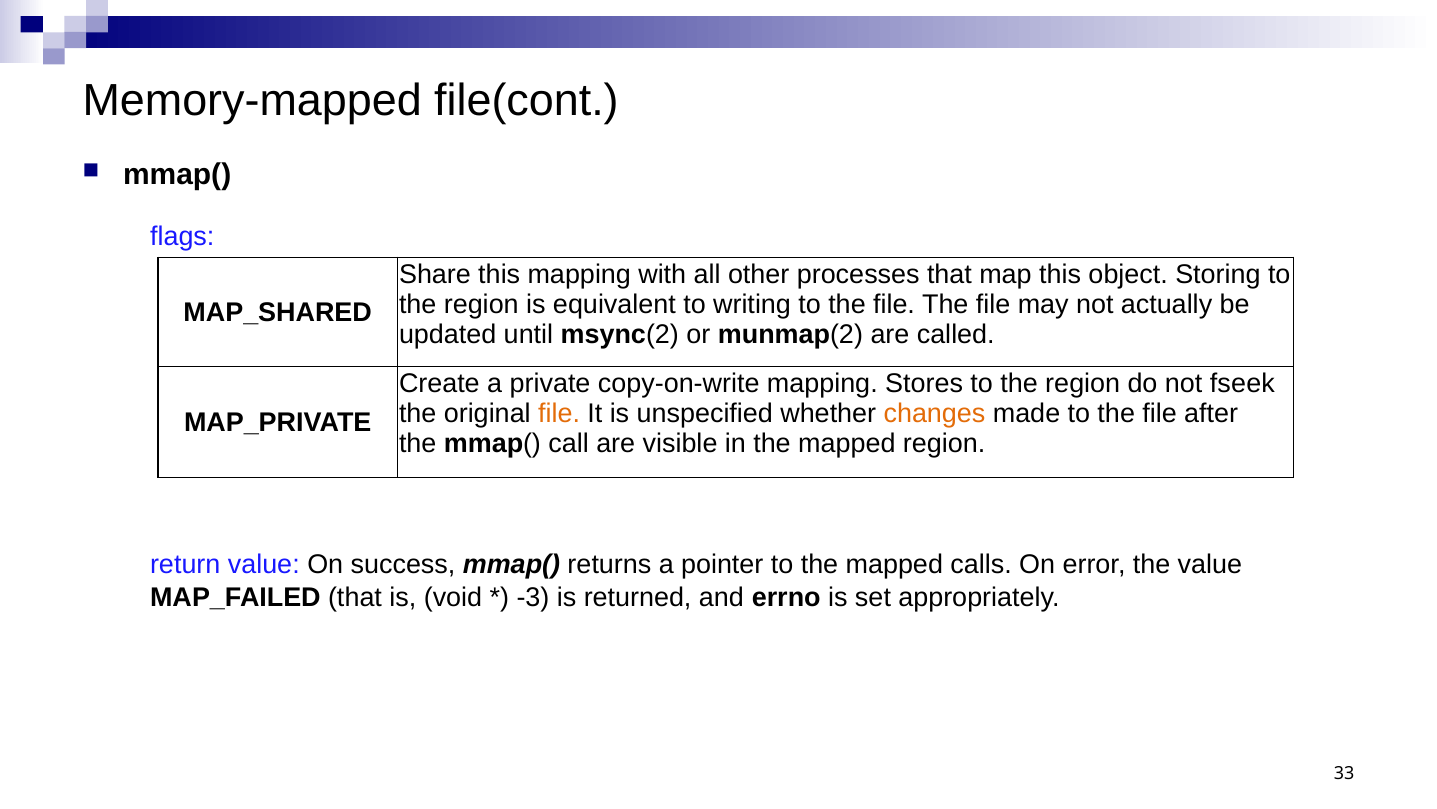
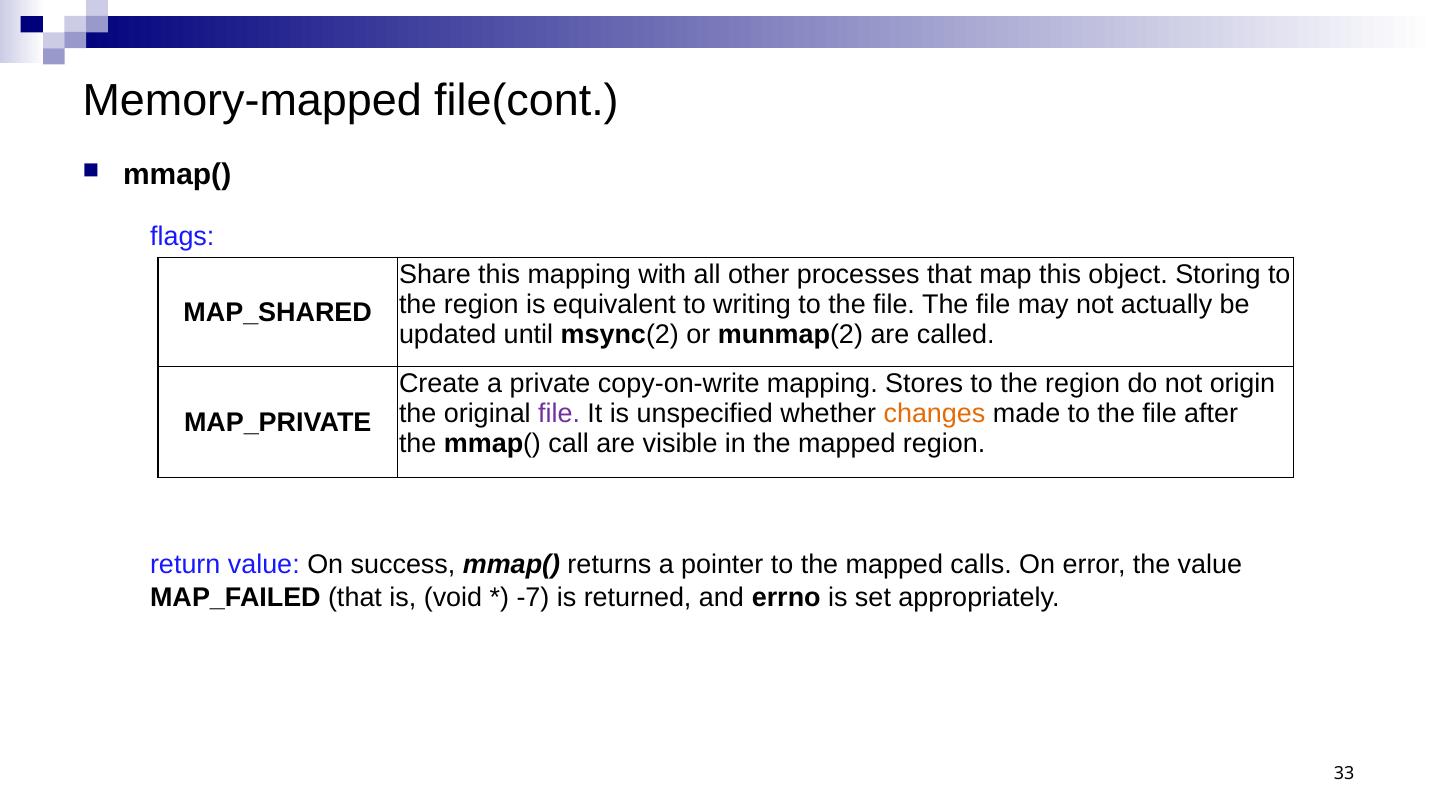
fseek: fseek -> origin
file at (559, 413) colour: orange -> purple
-3: -3 -> -7
